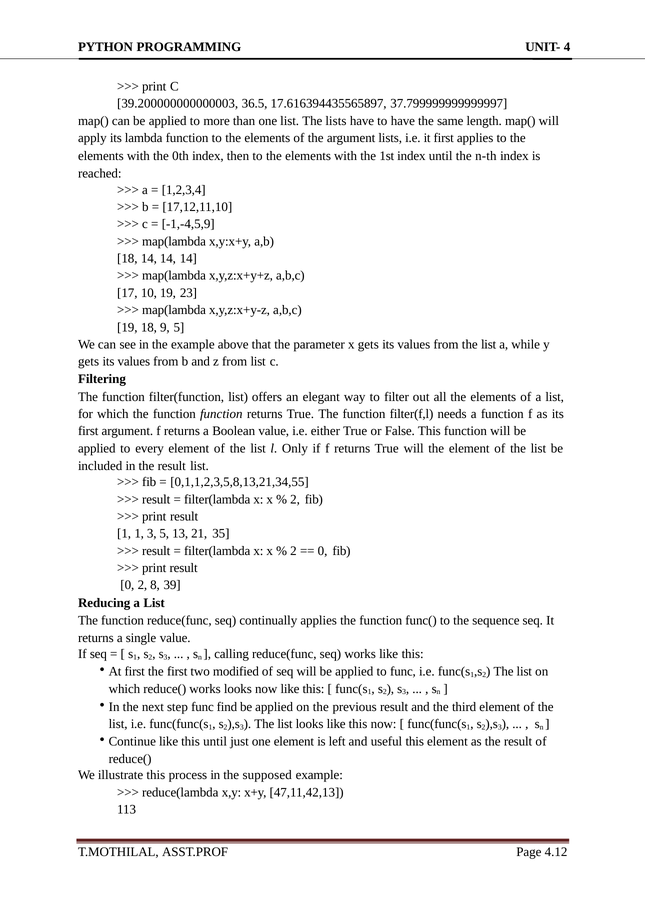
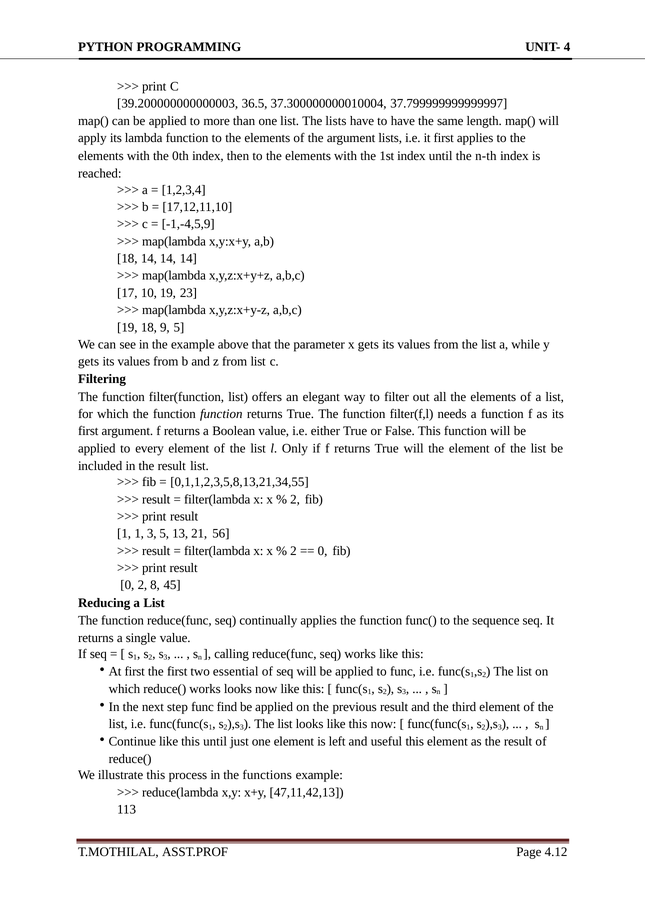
17.616394435565897: 17.616394435565897 -> 37.300000000010004
35: 35 -> 56
39: 39 -> 45
modified: modified -> essential
supposed: supposed -> functions
